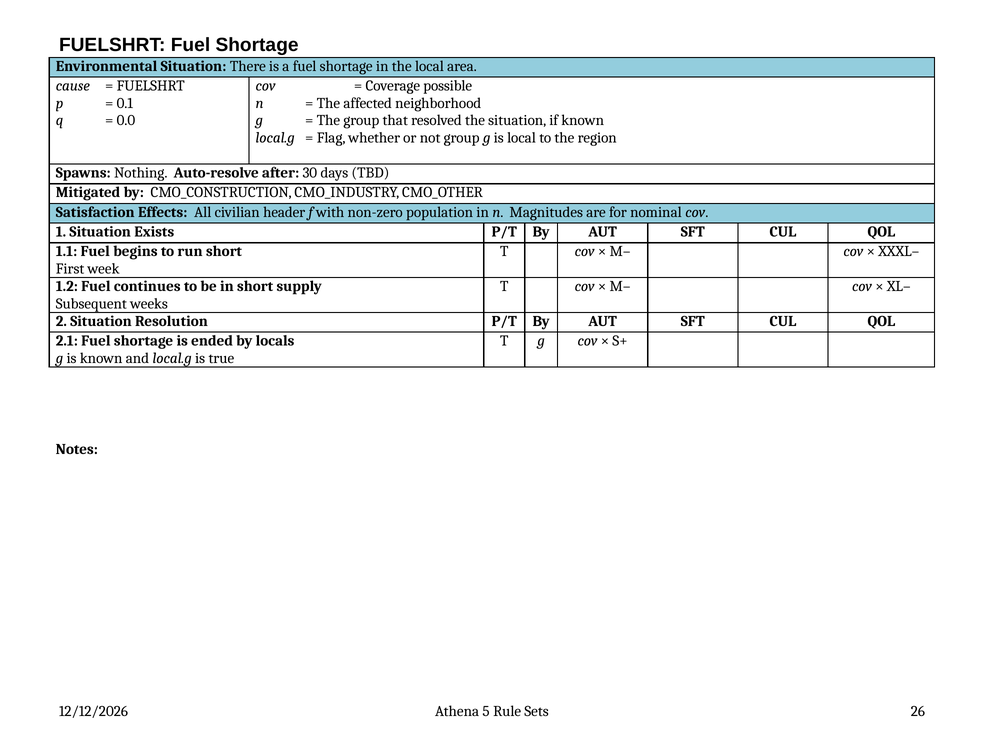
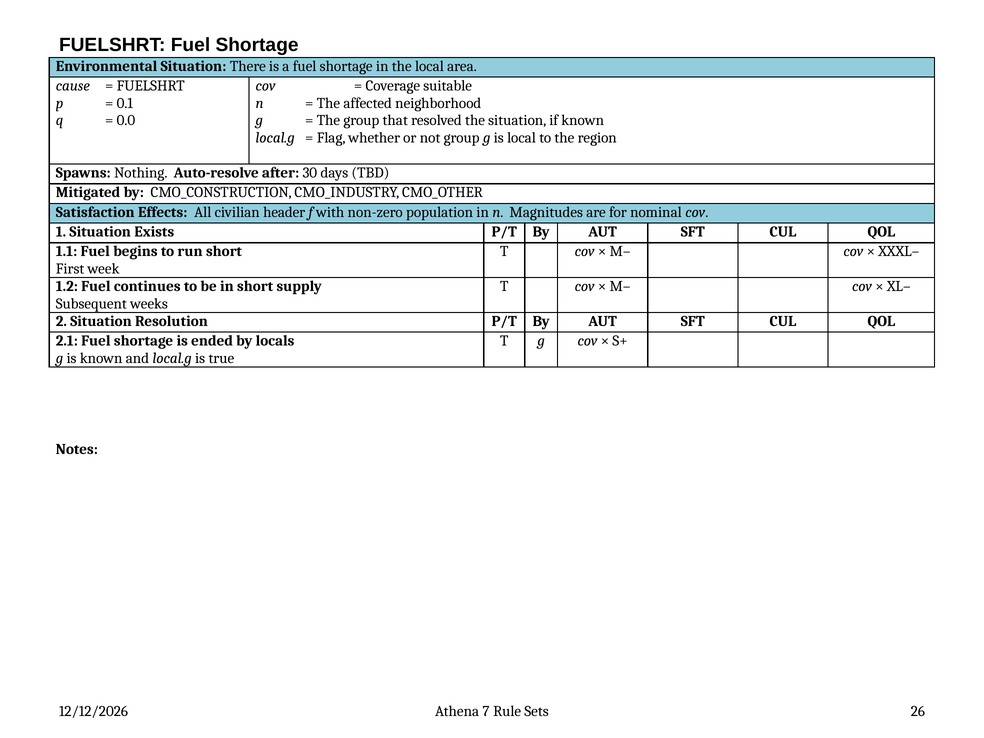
possible: possible -> suitable
5: 5 -> 7
